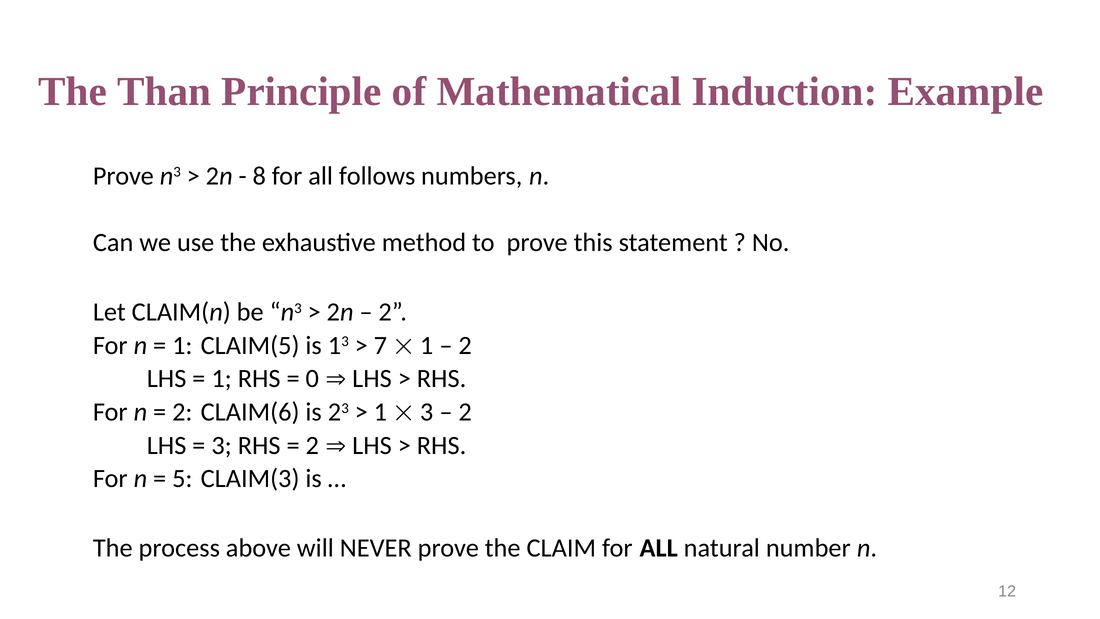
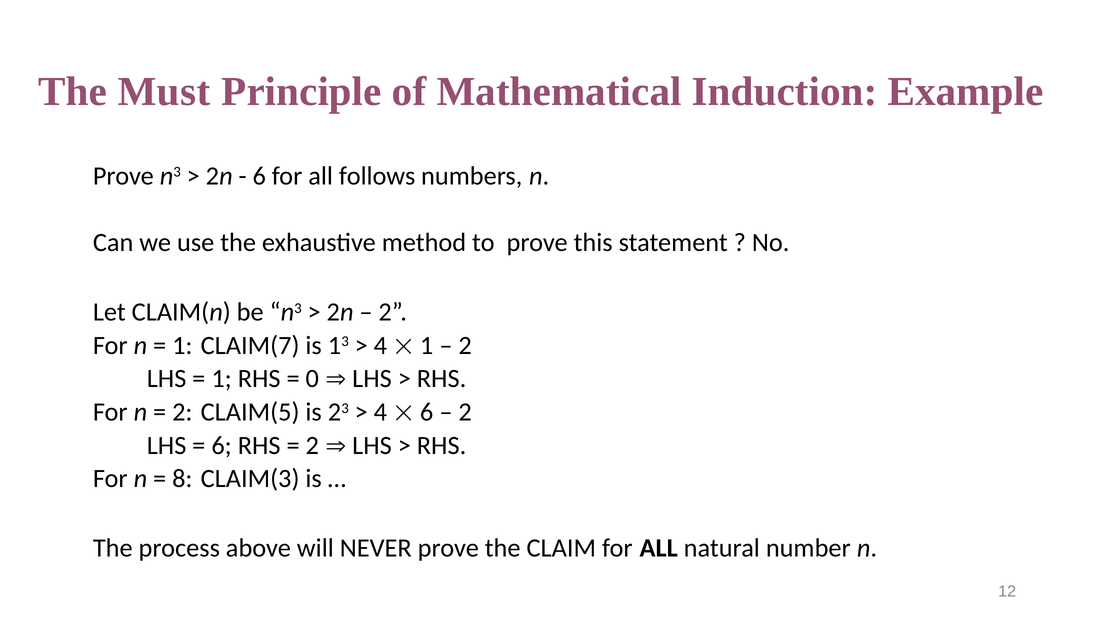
Than: Than -> Must
8 at (259, 176): 8 -> 6
CLAIM(5: CLAIM(5 -> CLAIM(7
7 at (380, 345): 7 -> 4
CLAIM(6: CLAIM(6 -> CLAIM(5
1 at (380, 412): 1 -> 4
3 at (427, 412): 3 -> 6
3 at (222, 445): 3 -> 6
5: 5 -> 8
